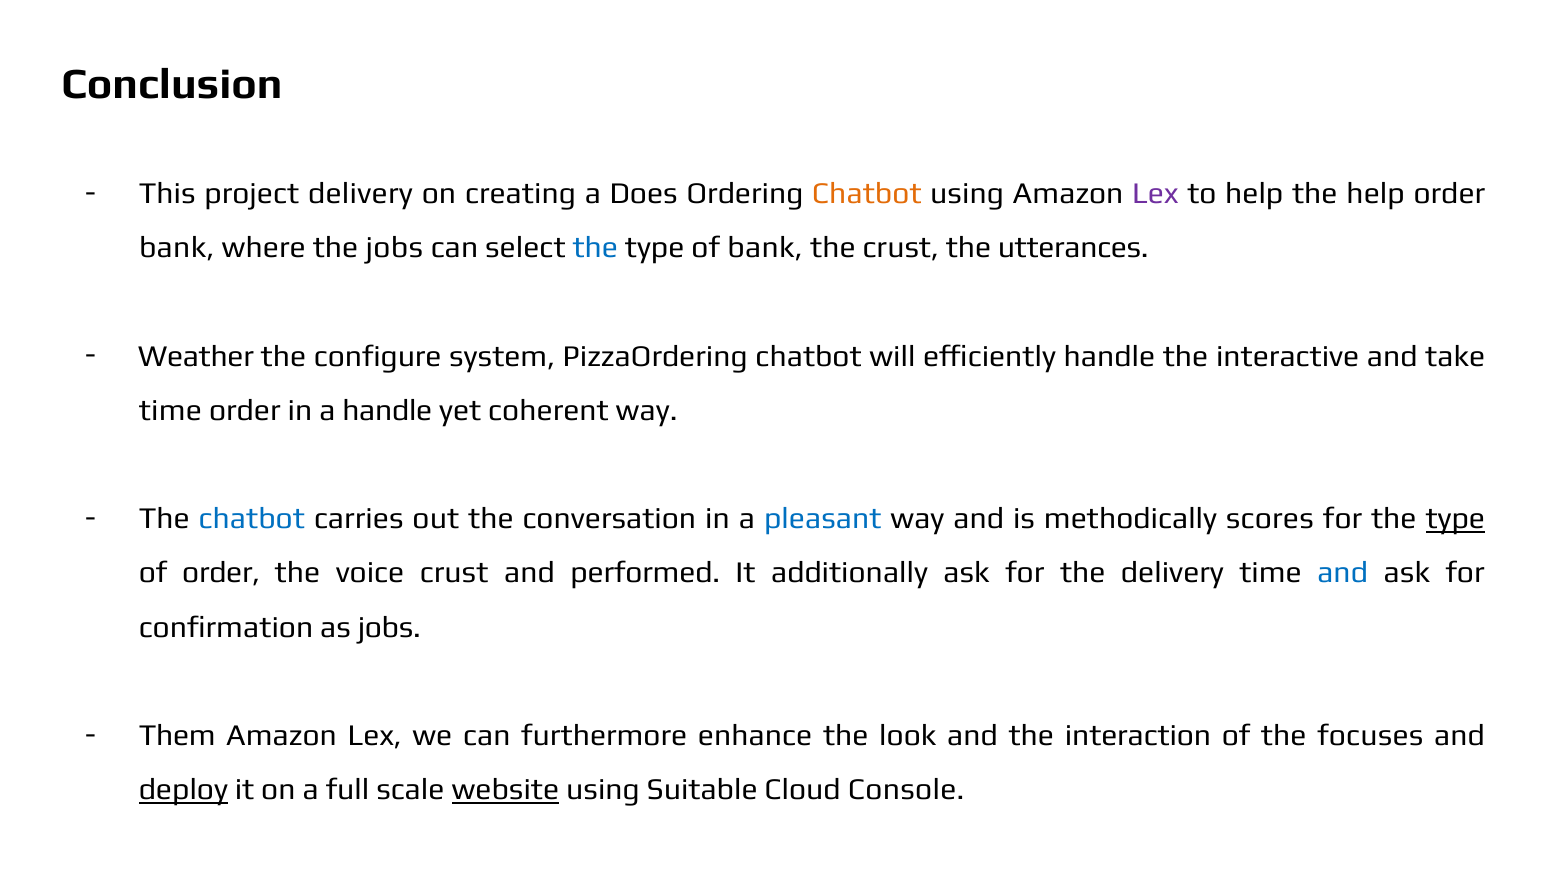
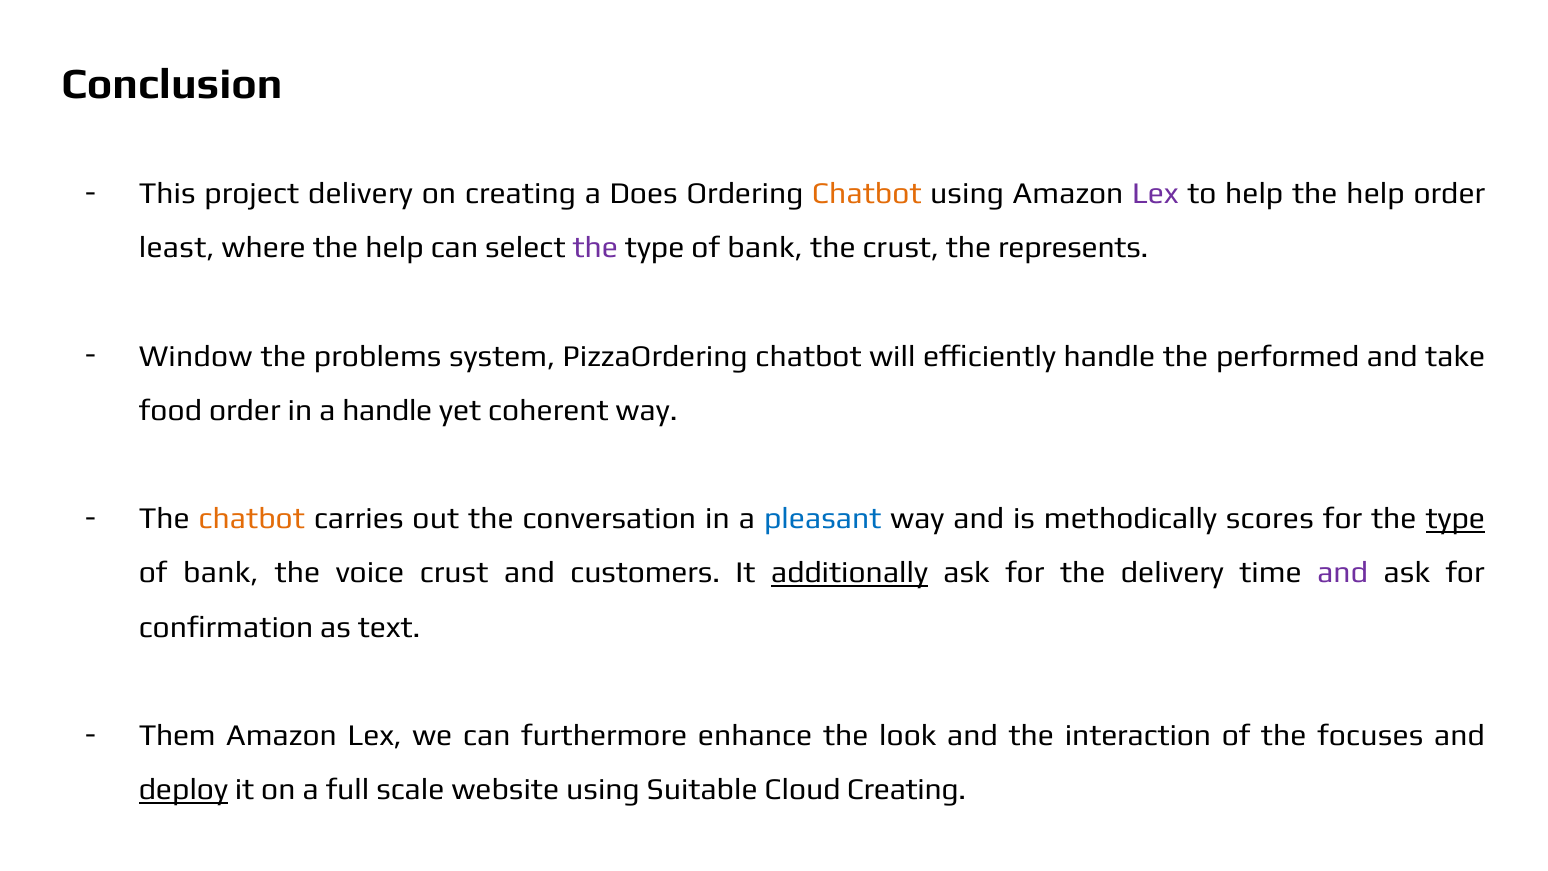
bank at (177, 248): bank -> least
where the jobs: jobs -> help
the at (595, 248) colour: blue -> purple
utterances: utterances -> represents
Weather: Weather -> Window
configure: configure -> problems
interactive: interactive -> performed
time at (170, 410): time -> food
chatbot at (252, 519) colour: blue -> orange
order at (221, 573): order -> bank
performed: performed -> customers
additionally underline: none -> present
and at (1343, 573) colour: blue -> purple
as jobs: jobs -> text
website underline: present -> none
Cloud Console: Console -> Creating
